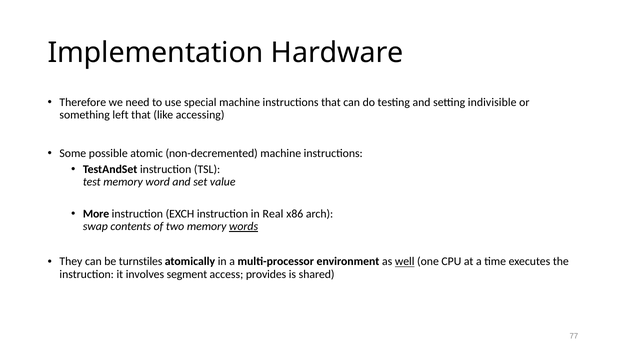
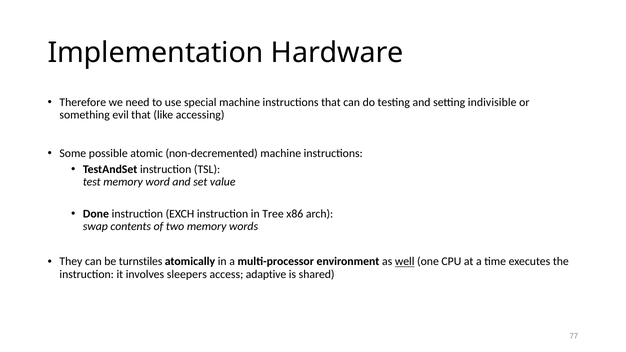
left: left -> evil
More: More -> Done
Real: Real -> Tree
words underline: present -> none
segment: segment -> sleepers
provides: provides -> adaptive
